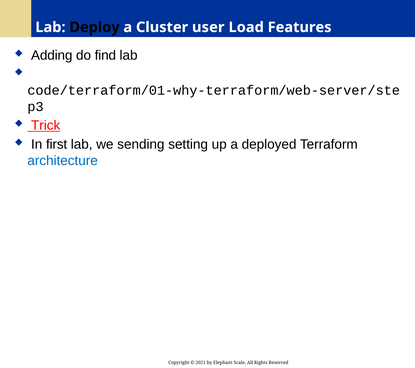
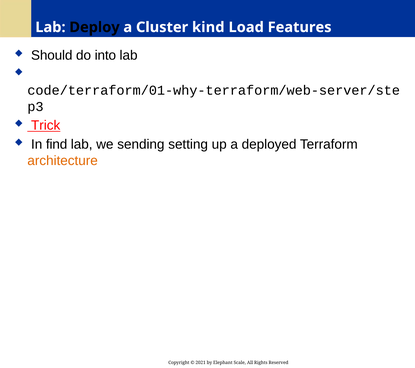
user: user -> kind
Adding: Adding -> Should
find: find -> into
first: first -> find
architecture colour: blue -> orange
